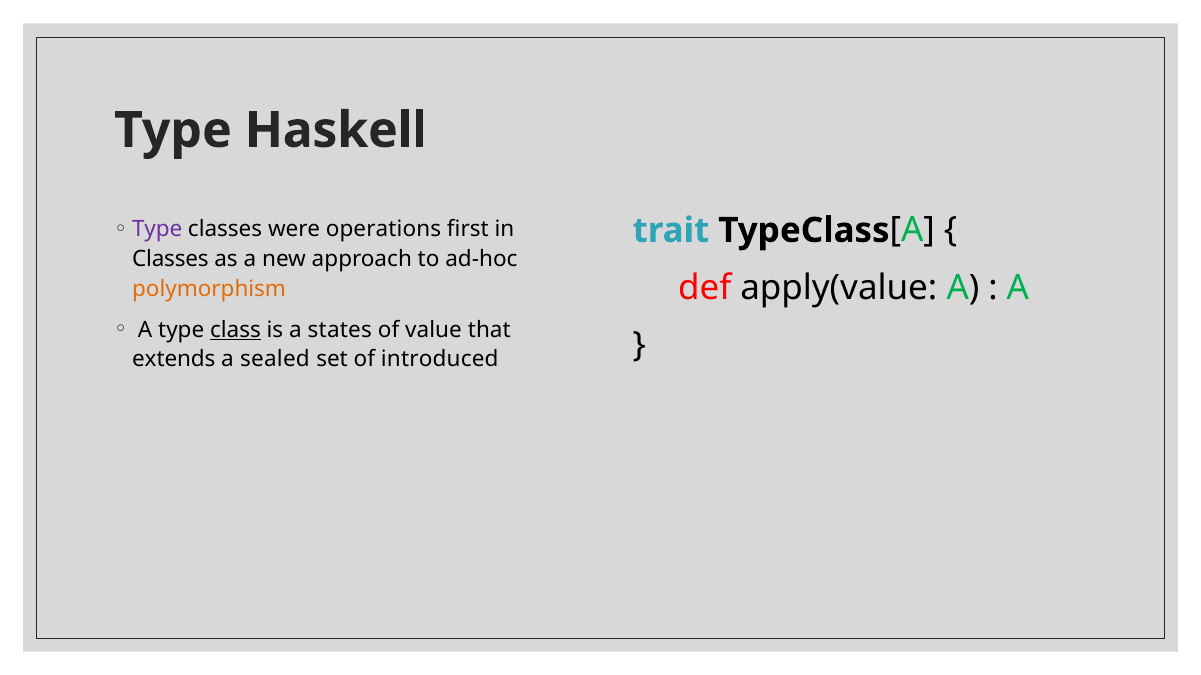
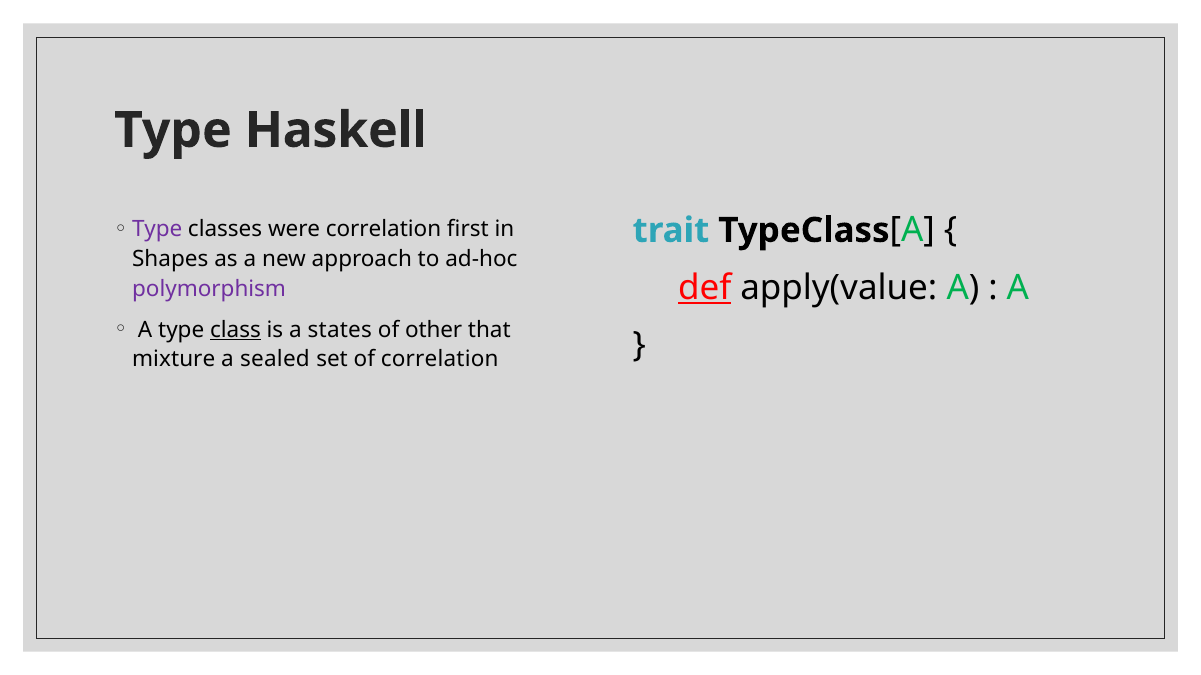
were operations: operations -> correlation
Classes at (170, 259): Classes -> Shapes
def underline: none -> present
polymorphism colour: orange -> purple
value: value -> other
extends: extends -> mixture
of introduced: introduced -> correlation
